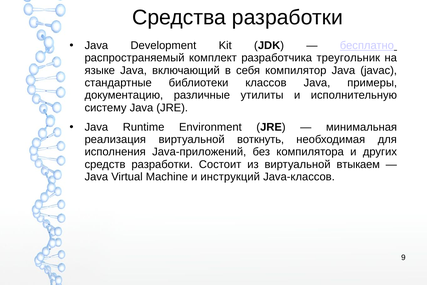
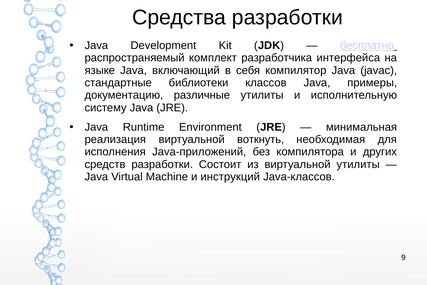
треугольник: треугольник -> интерфейса
виртуальной втыкаем: втыкаем -> утилиты
